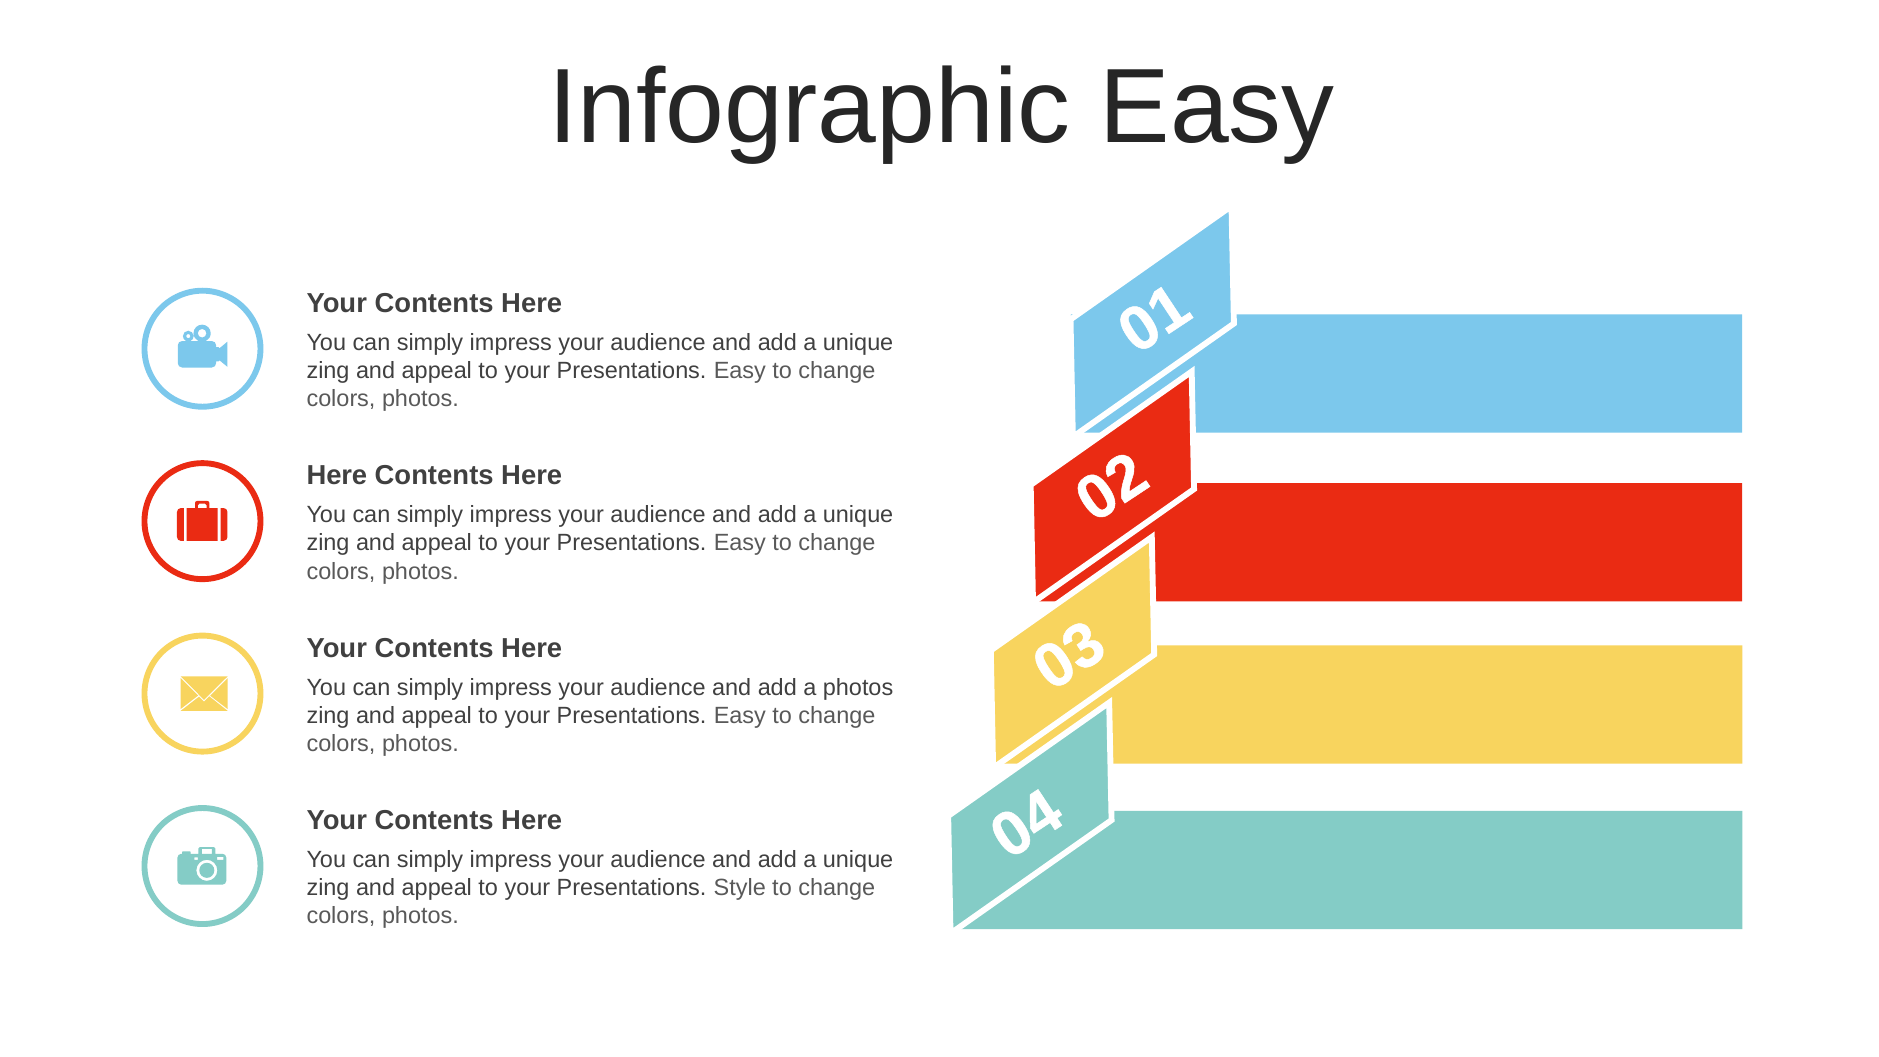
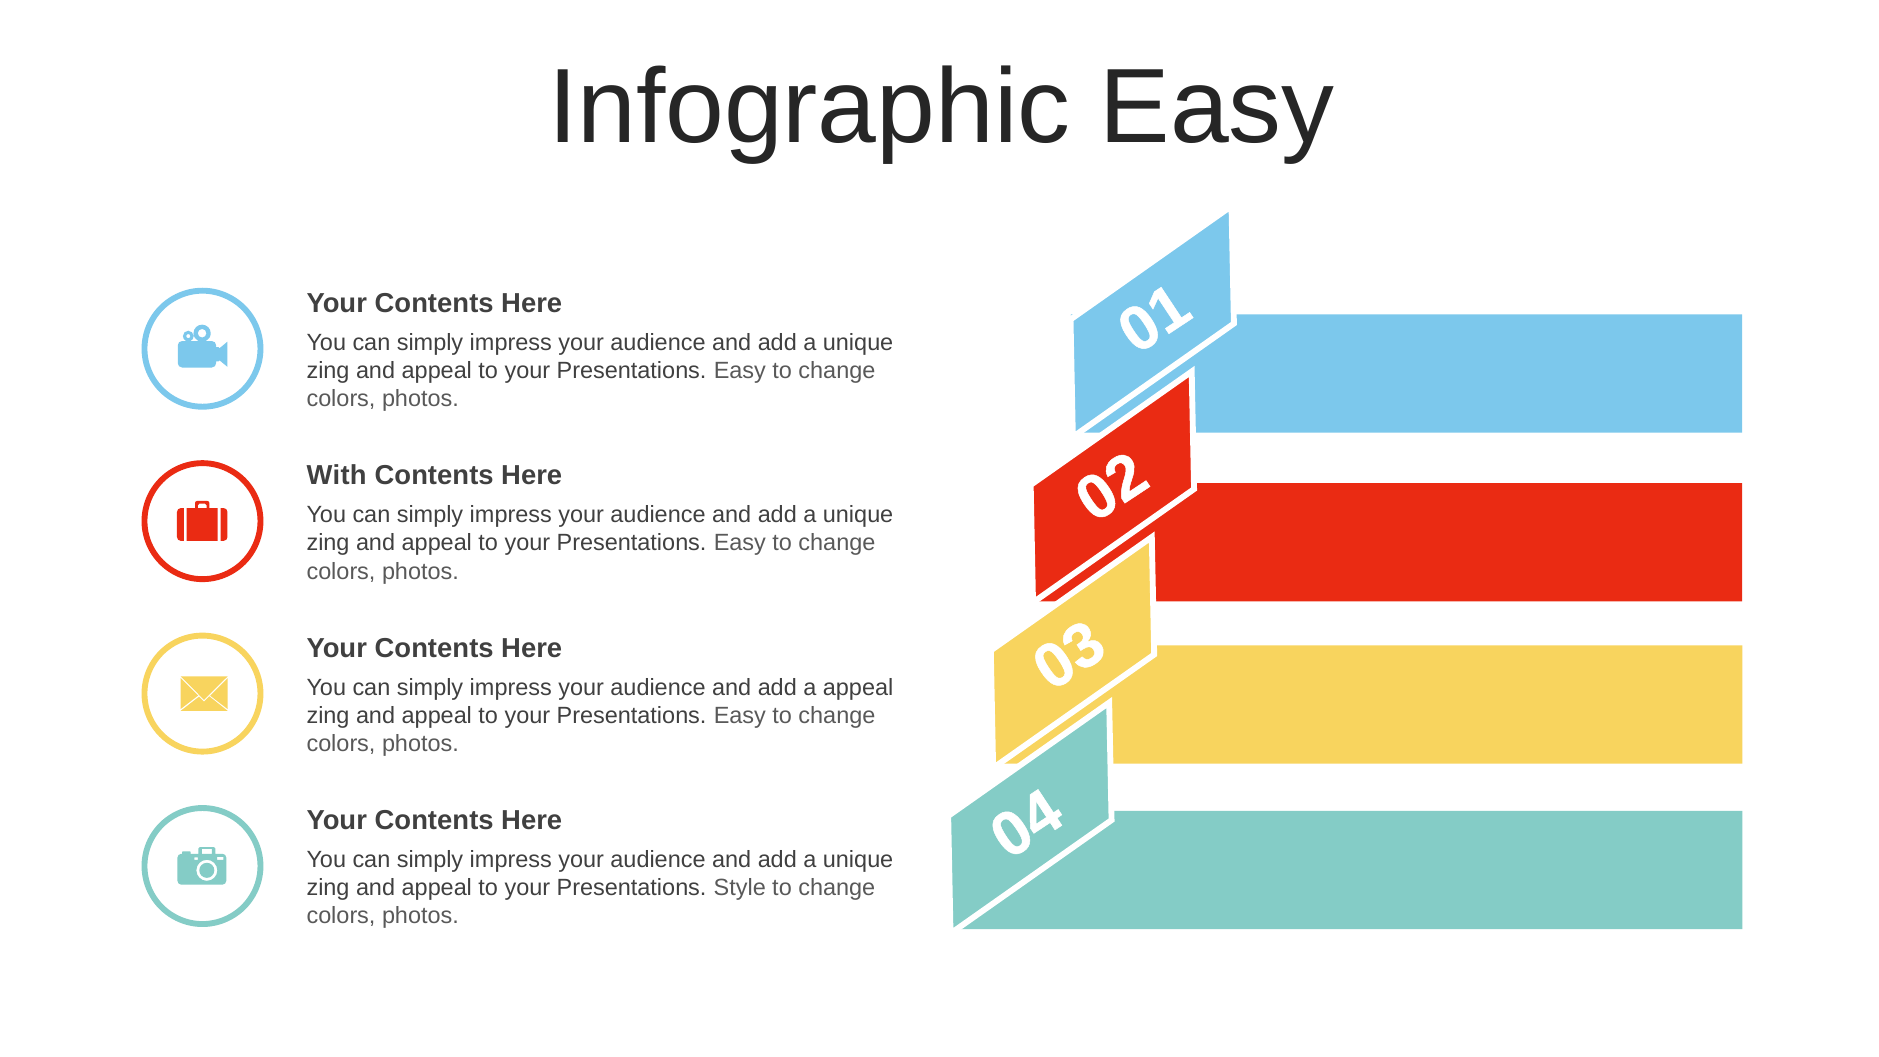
Here at (337, 476): Here -> With
a photos: photos -> appeal
